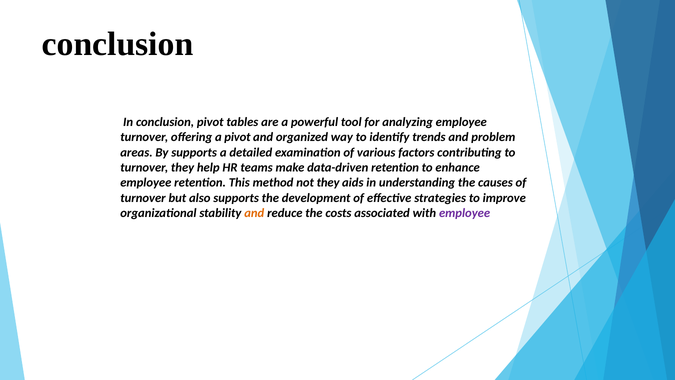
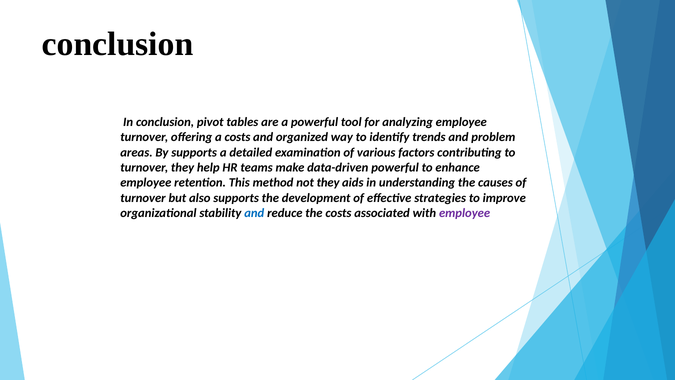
a pivot: pivot -> costs
data-driven retention: retention -> powerful
and at (254, 213) colour: orange -> blue
